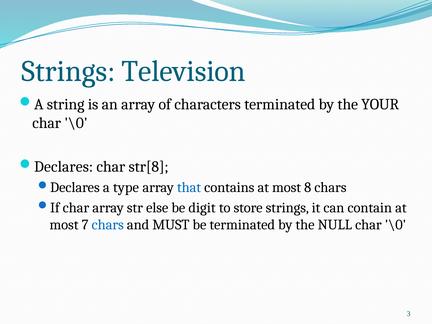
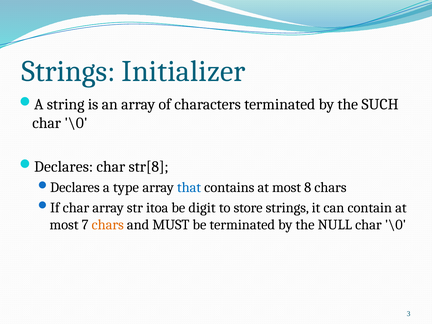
Television: Television -> Initializer
YOUR: YOUR -> SUCH
else: else -> itoa
chars at (108, 225) colour: blue -> orange
